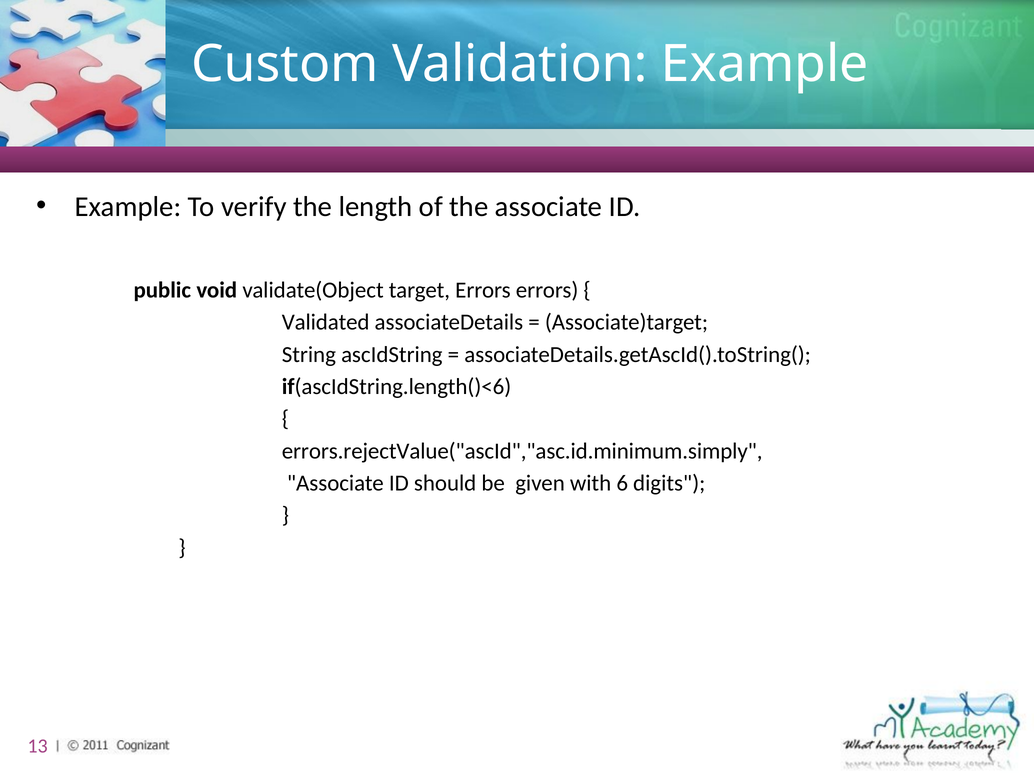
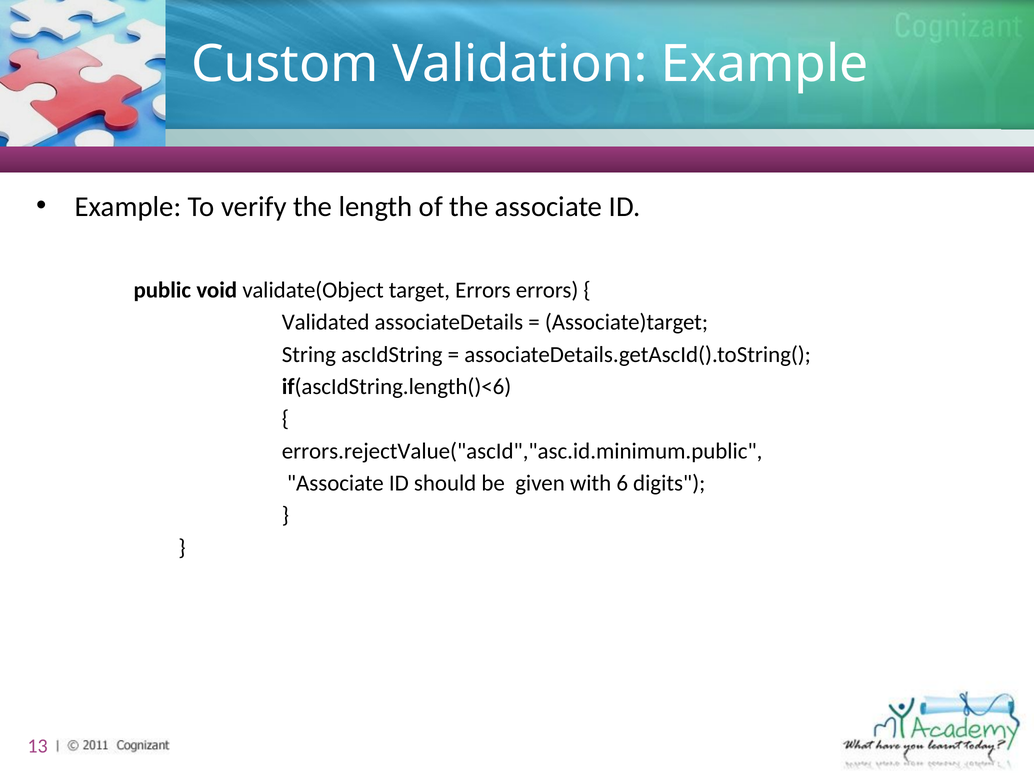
errors.rejectValue("ascId","asc.id.minimum.simply: errors.rejectValue("ascId","asc.id.minimum.simply -> errors.rejectValue("ascId","asc.id.minimum.public
